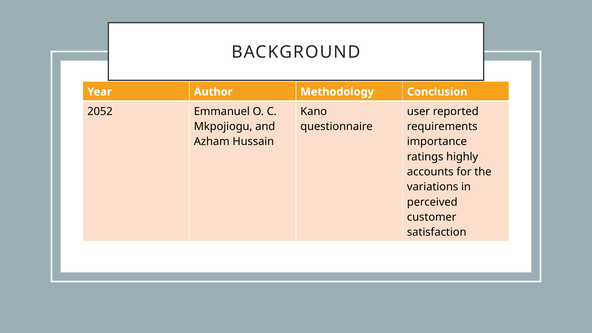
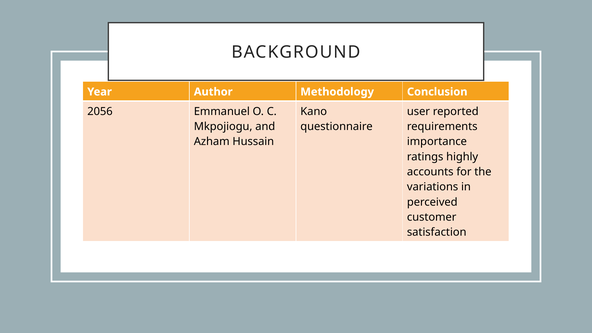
2052: 2052 -> 2056
